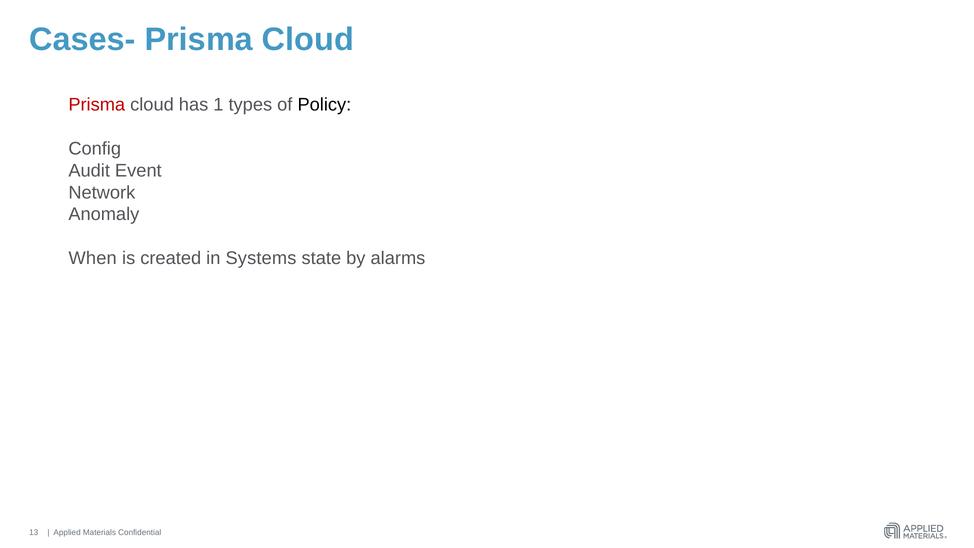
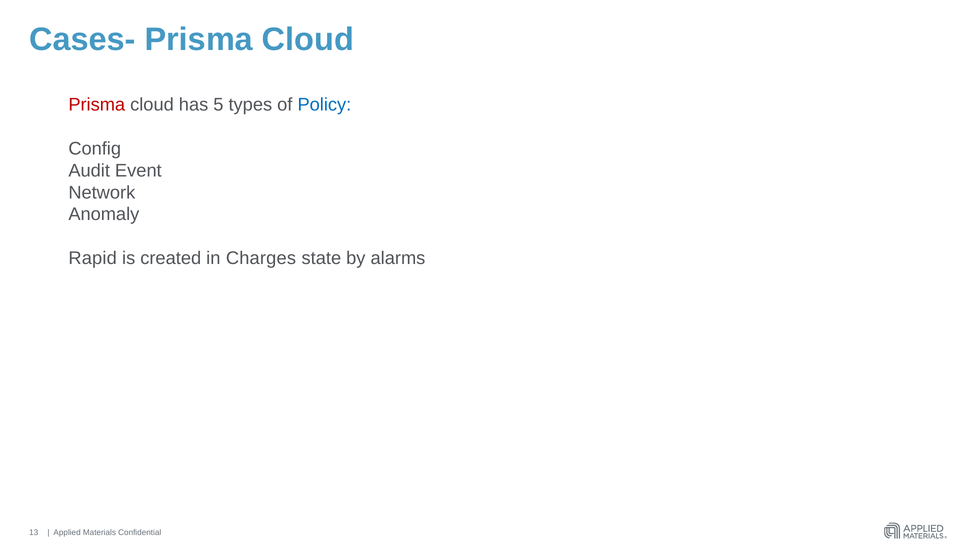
1: 1 -> 5
Policy colour: black -> blue
When: When -> Rapid
Systems: Systems -> Charges
